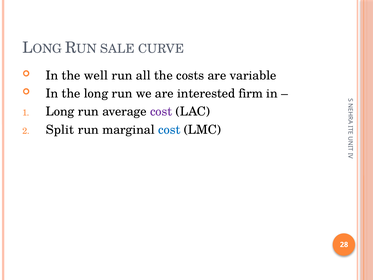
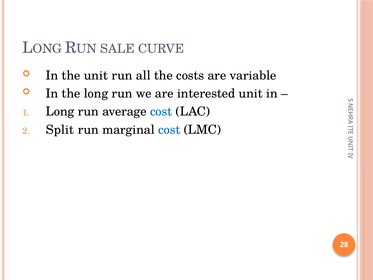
the well: well -> unit
interested firm: firm -> unit
cost at (161, 112) colour: purple -> blue
